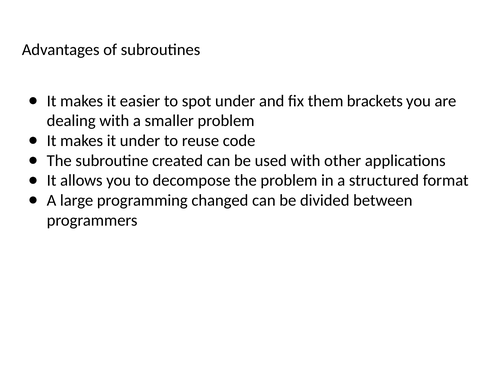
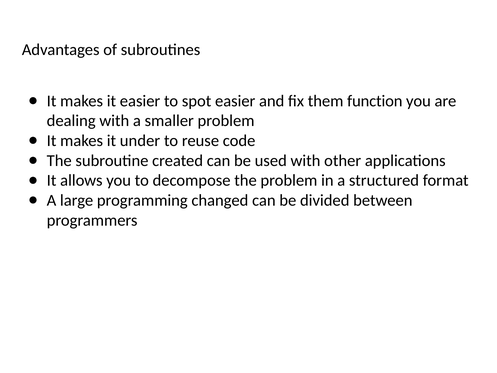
spot under: under -> easier
brackets: brackets -> function
